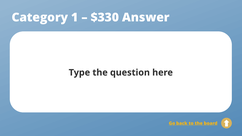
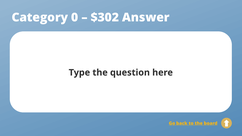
1: 1 -> 0
$330: $330 -> $302
